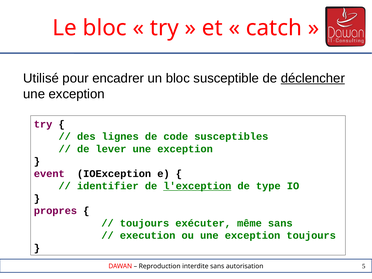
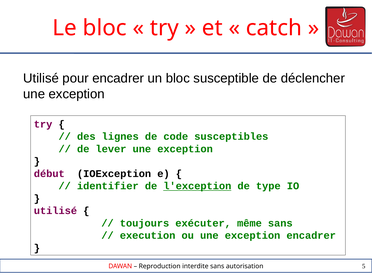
déclencher underline: present -> none
event: event -> début
propres at (55, 211): propres -> utilisé
exception toujours: toujours -> encadrer
